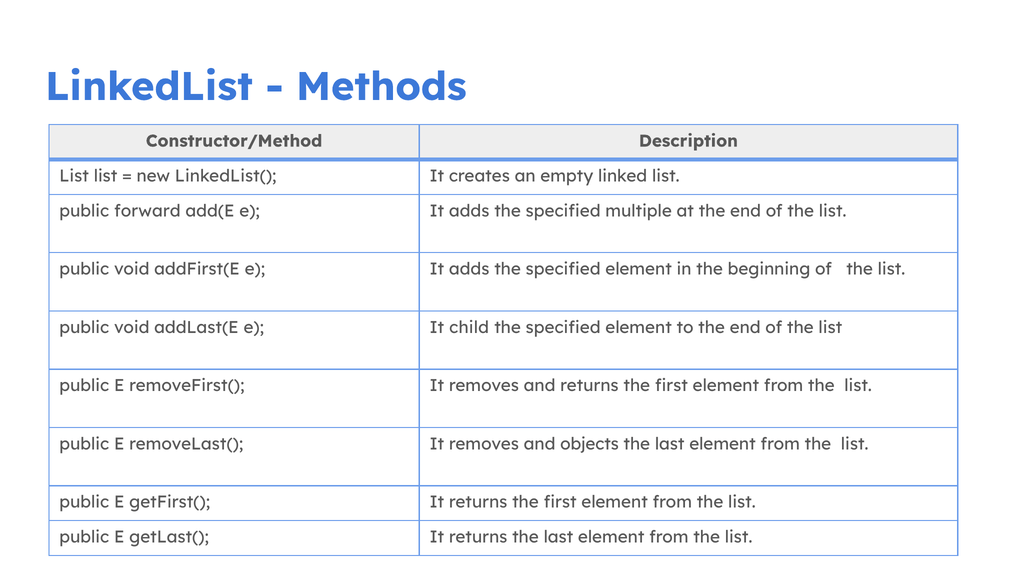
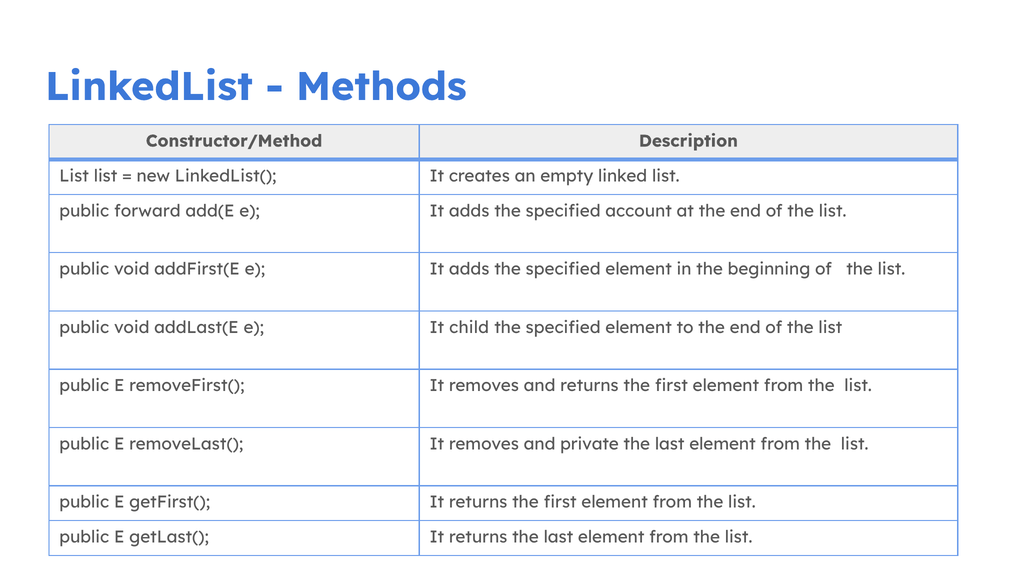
multiple: multiple -> account
objects: objects -> private
